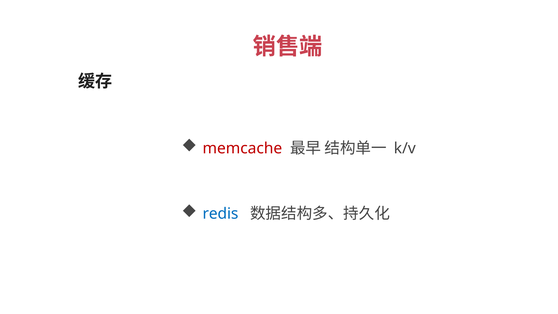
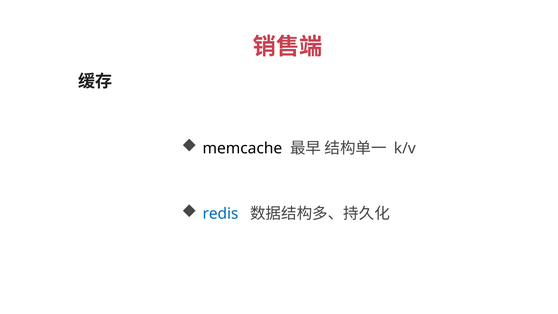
memcache colour: red -> black
